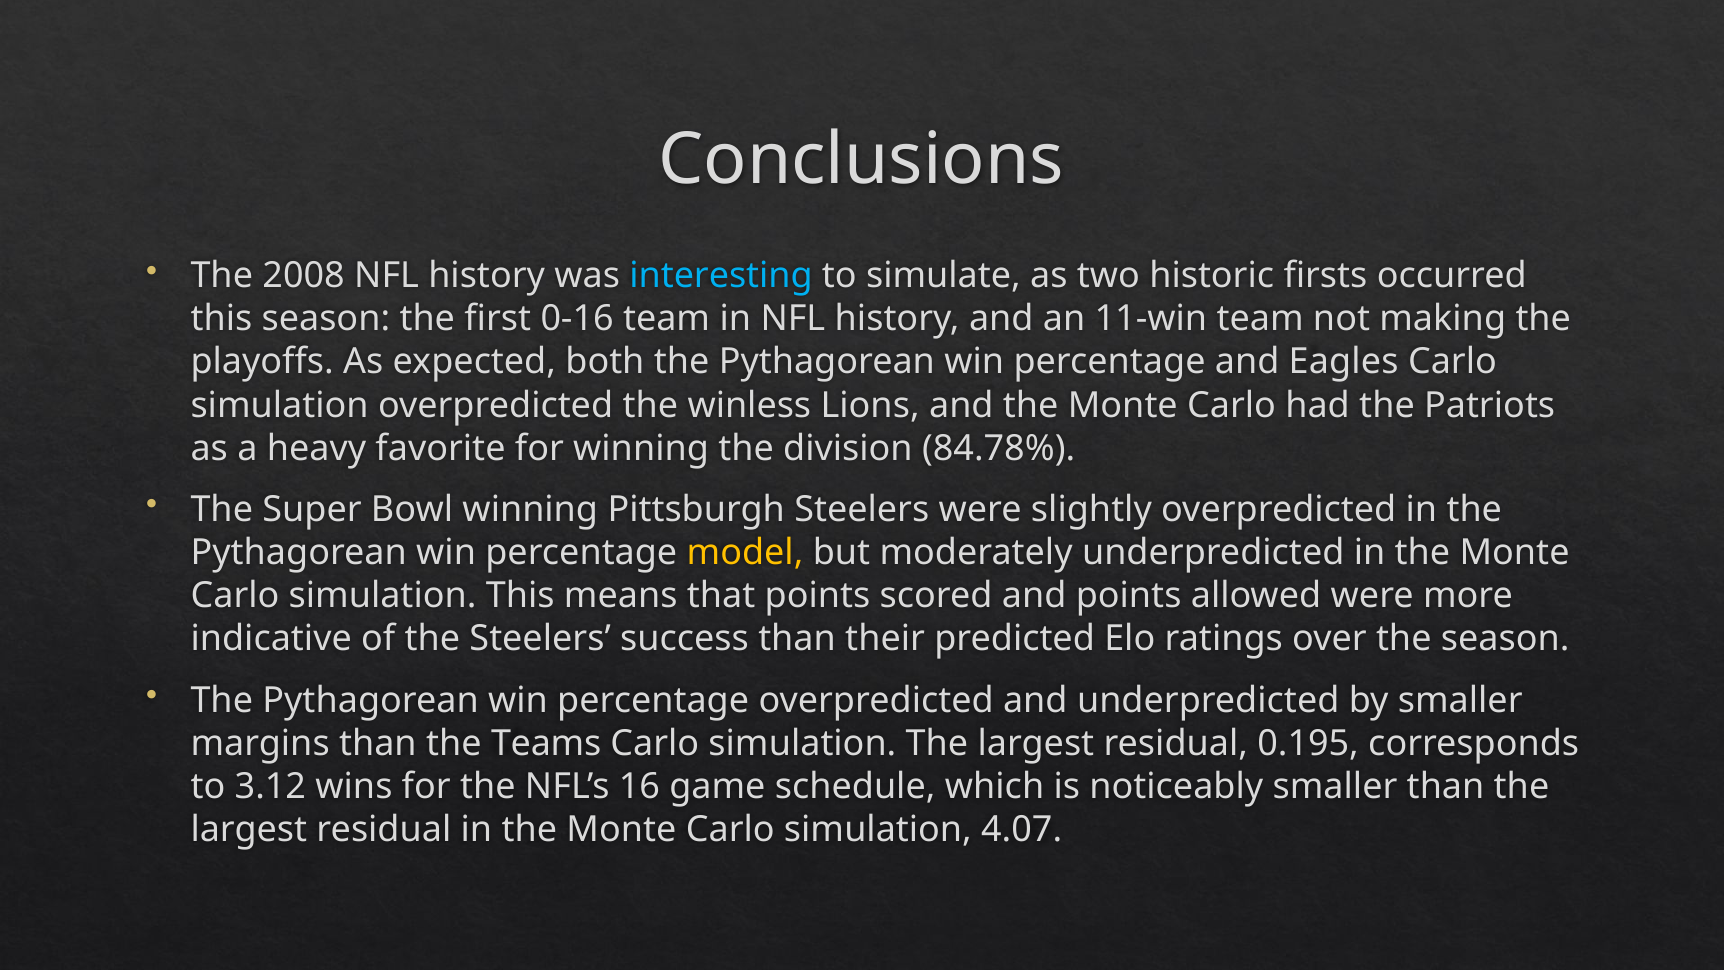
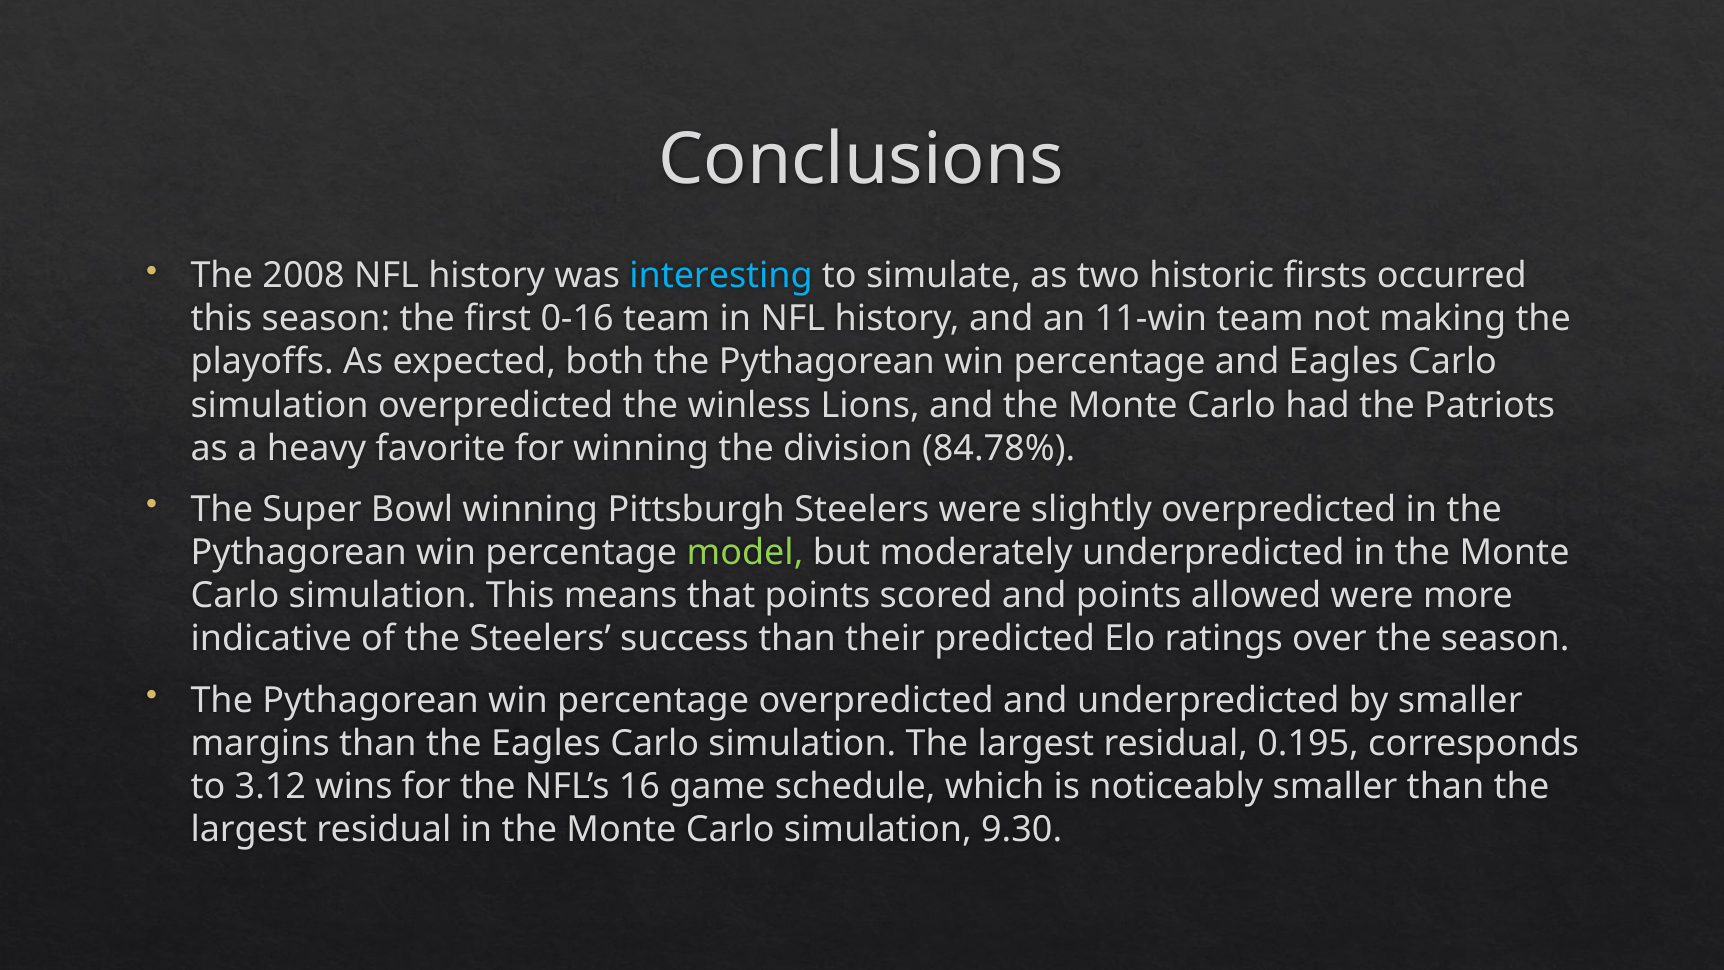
model colour: yellow -> light green
the Teams: Teams -> Eagles
4.07: 4.07 -> 9.30
